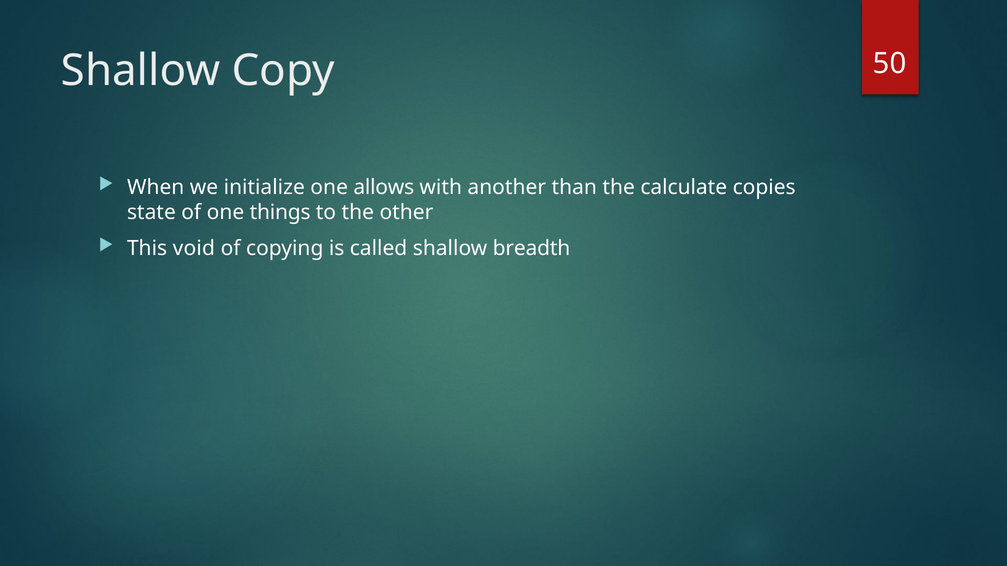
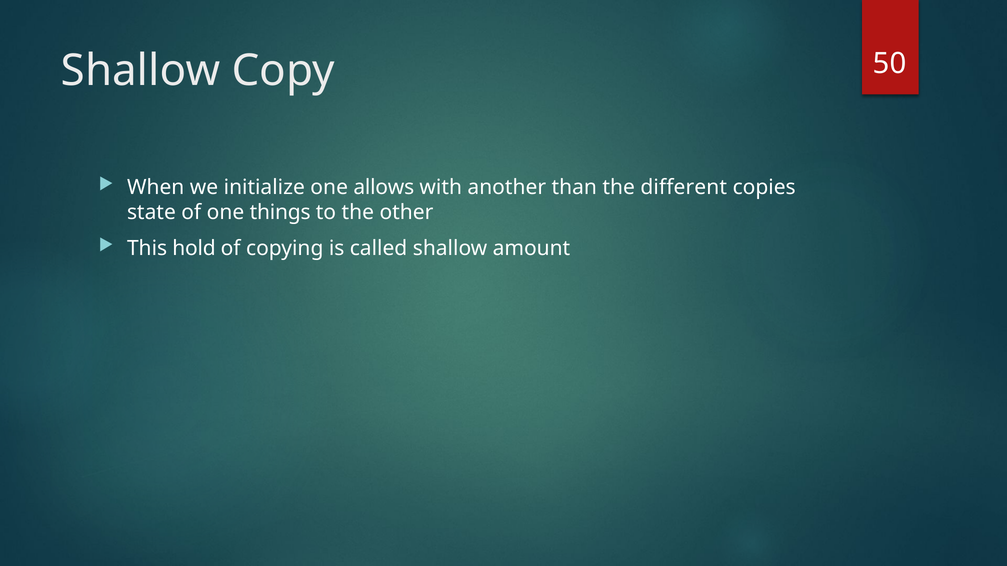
calculate: calculate -> different
void: void -> hold
breadth: breadth -> amount
